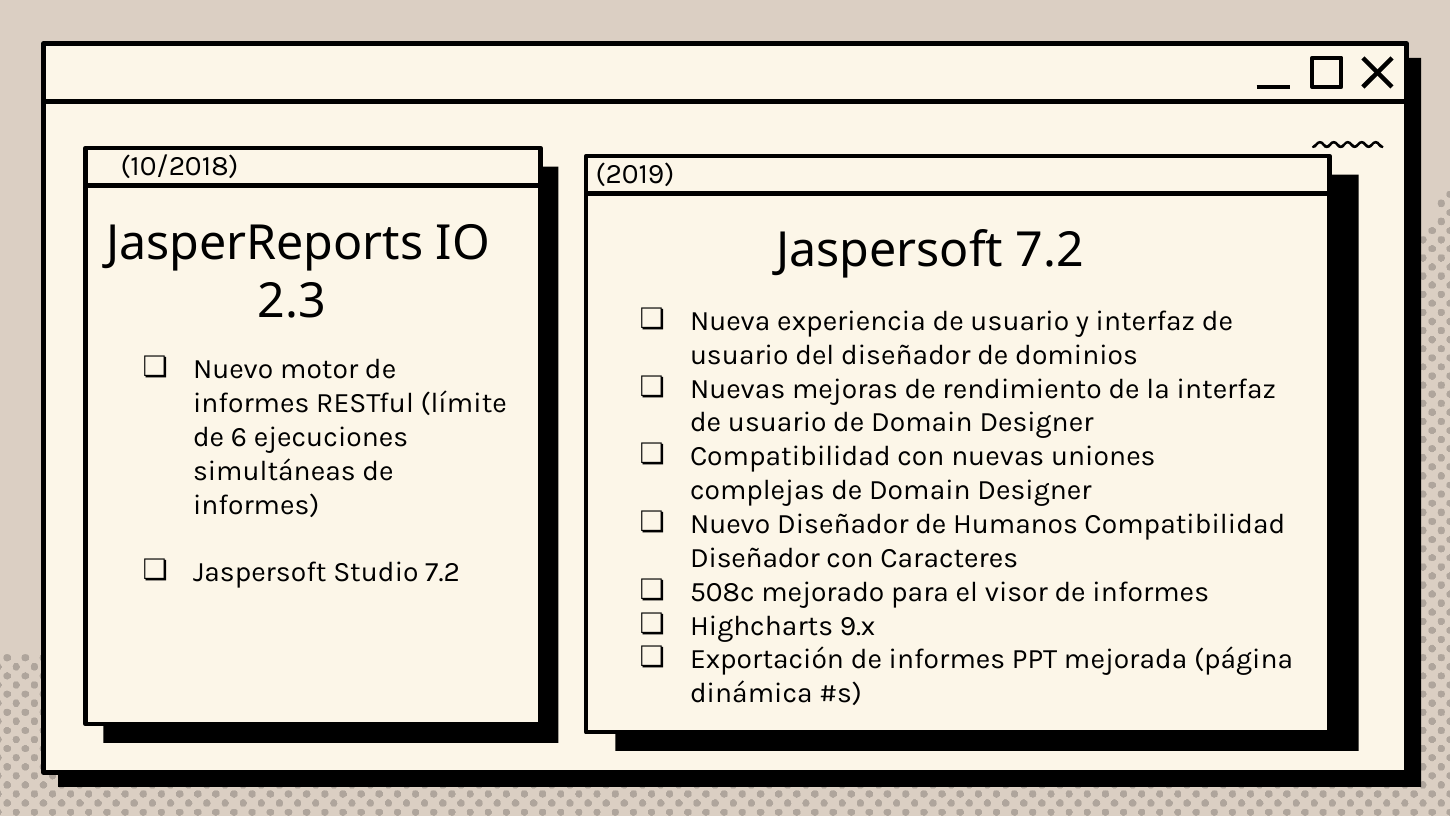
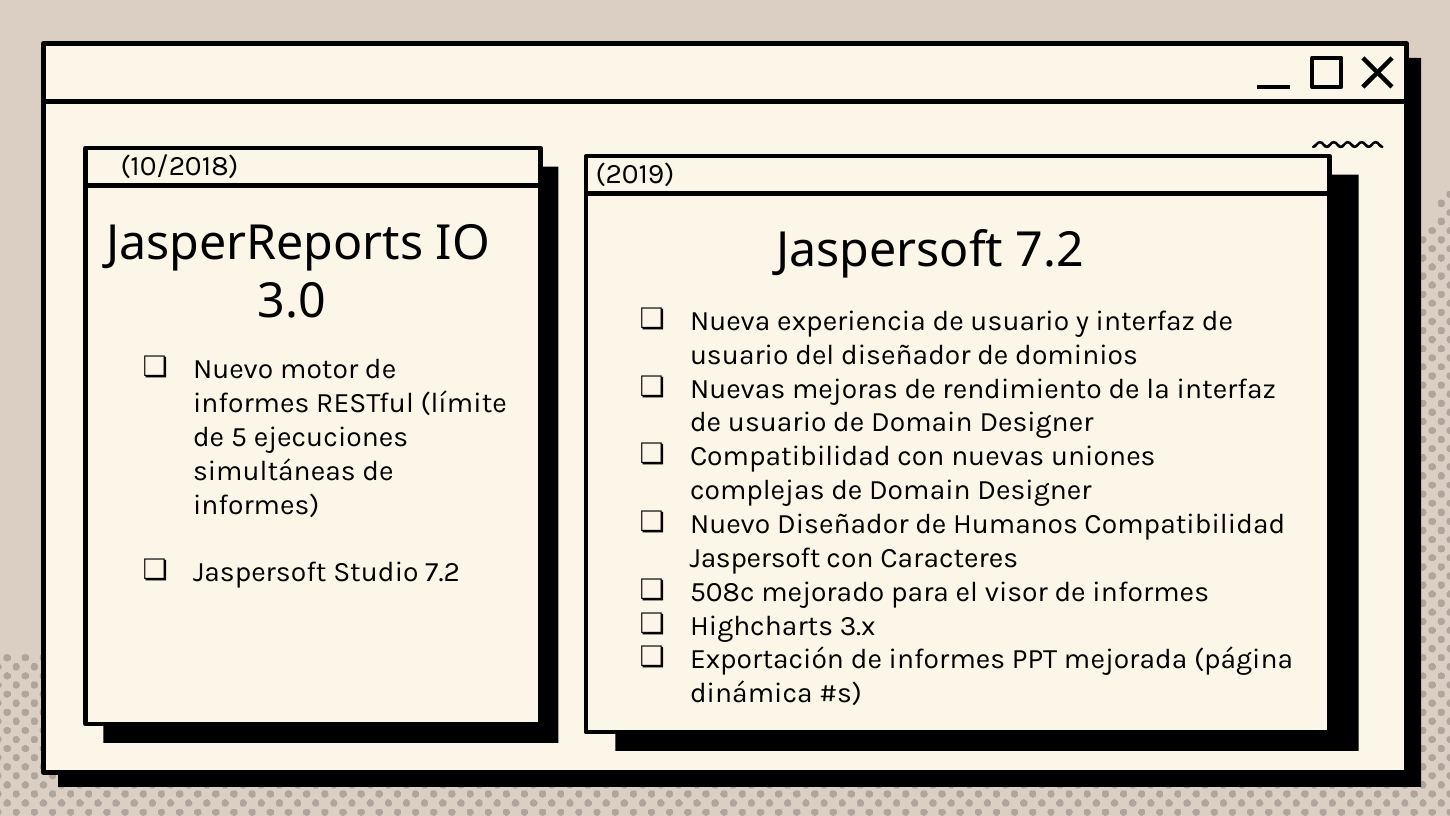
2.3: 2.3 -> 3.0
6: 6 -> 5
Diseñador at (755, 558): Diseñador -> Jaspersoft
9.x: 9.x -> 3.x
